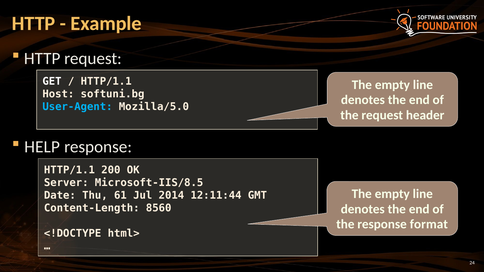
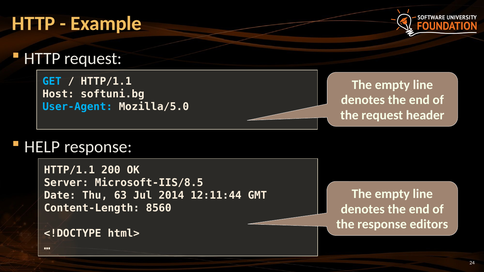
GET colour: white -> light blue
61: 61 -> 63
format: format -> editors
